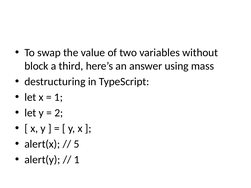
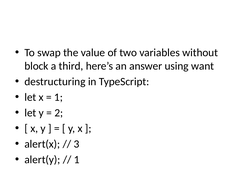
mass: mass -> want
5: 5 -> 3
